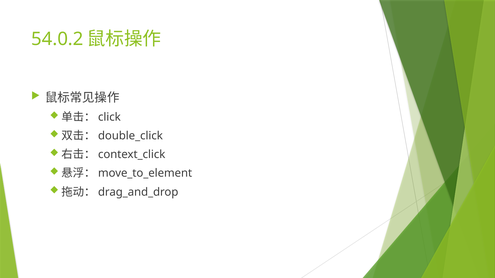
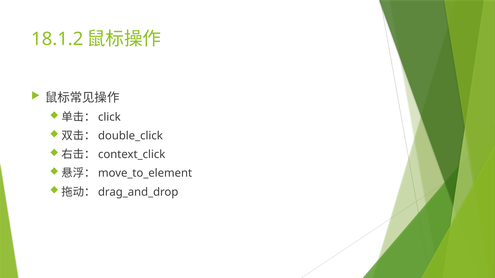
54.0.2: 54.0.2 -> 18.1.2
